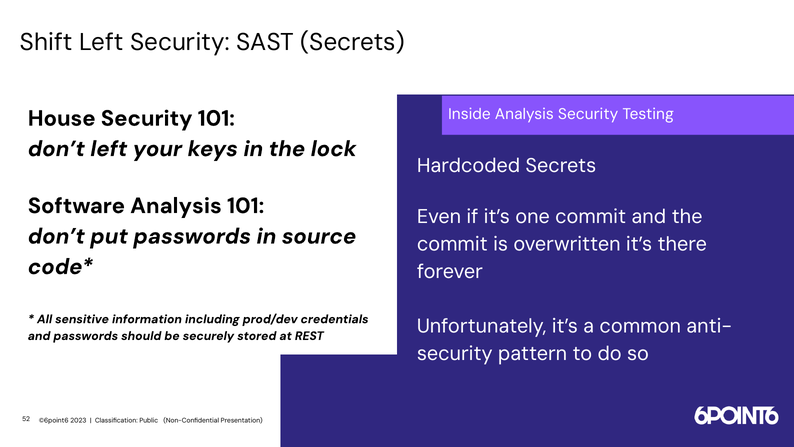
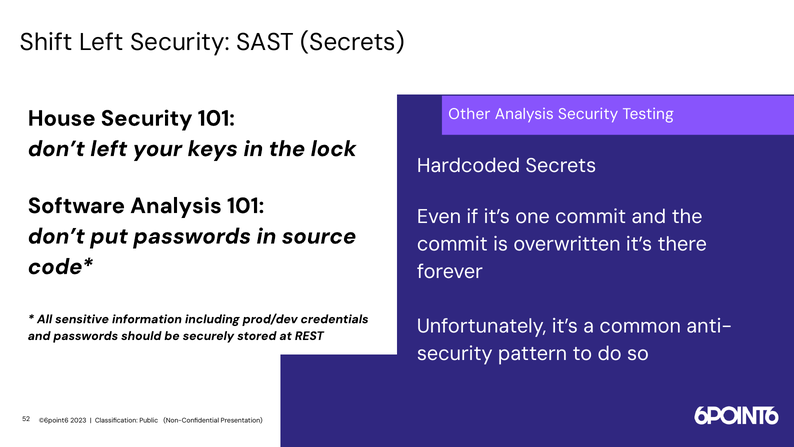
Inside: Inside -> Other
